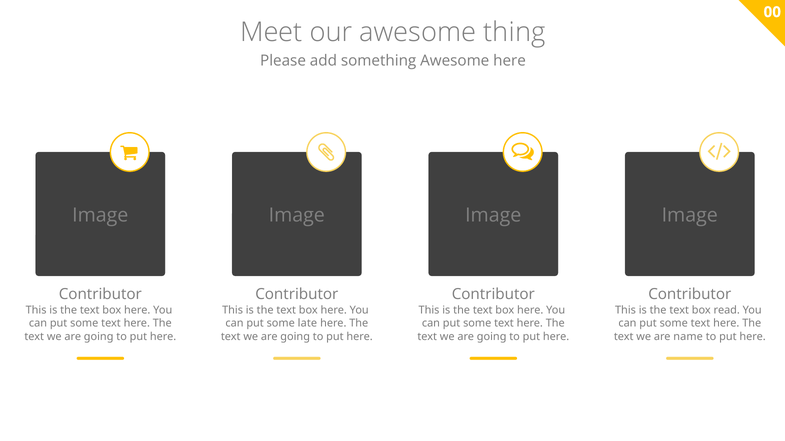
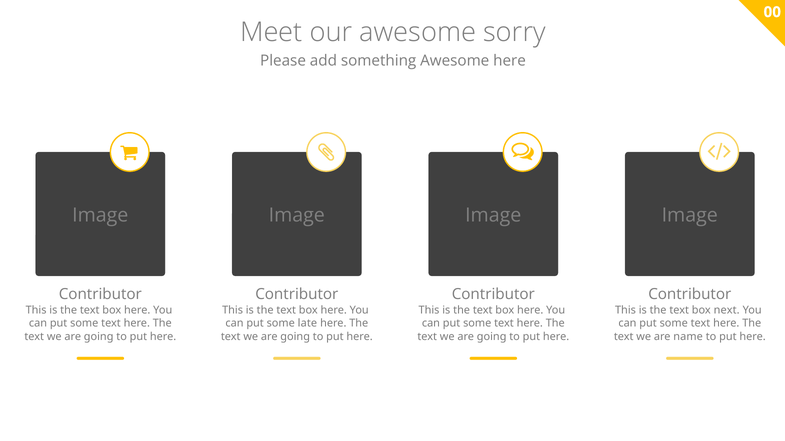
thing: thing -> sorry
read: read -> next
